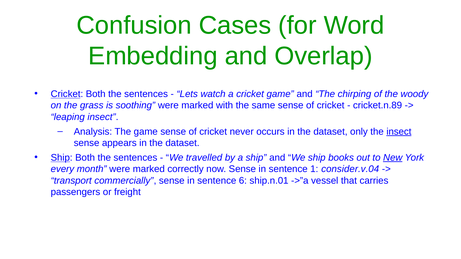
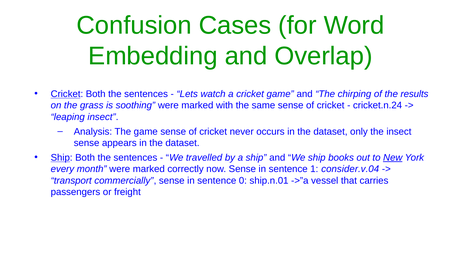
woody: woody -> results
cricket.n.89: cricket.n.89 -> cricket.n.24
insect at (399, 132) underline: present -> none
6: 6 -> 0
